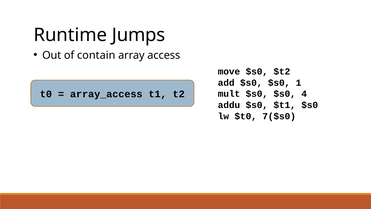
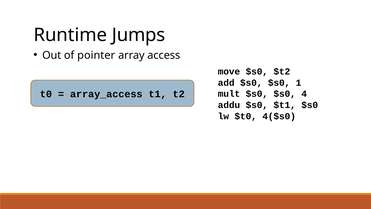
contain: contain -> pointer
7($s0: 7($s0 -> 4($s0
